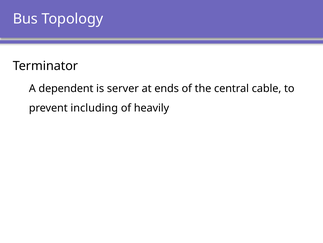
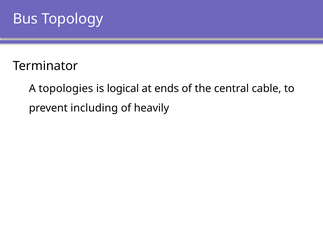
dependent: dependent -> topologies
server: server -> logical
